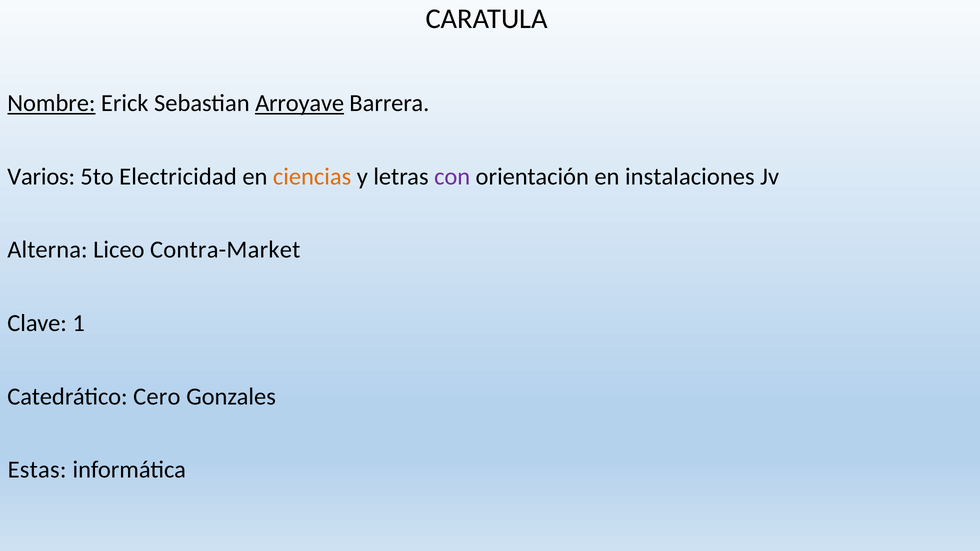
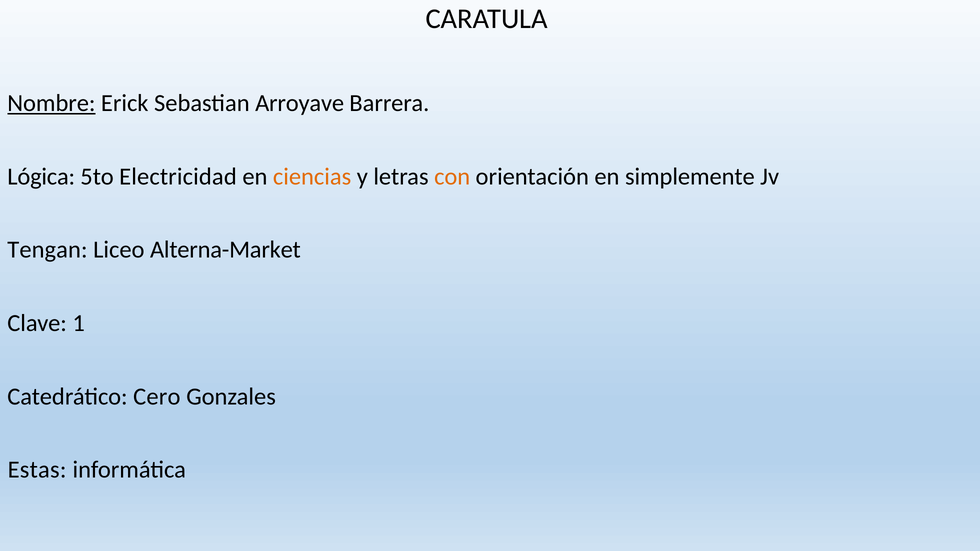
Arroyave underline: present -> none
Varios: Varios -> Lógica
con colour: purple -> orange
instalaciones: instalaciones -> simplemente
Alterna: Alterna -> Tengan
Contra-Market: Contra-Market -> Alterna-Market
